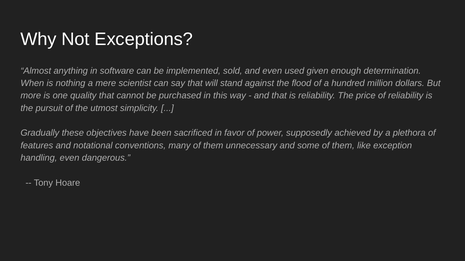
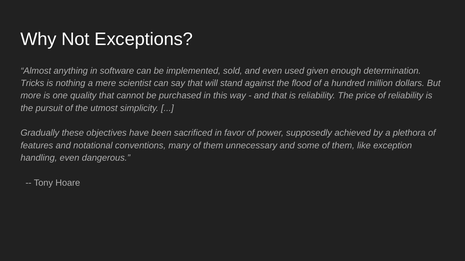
When: When -> Tricks
